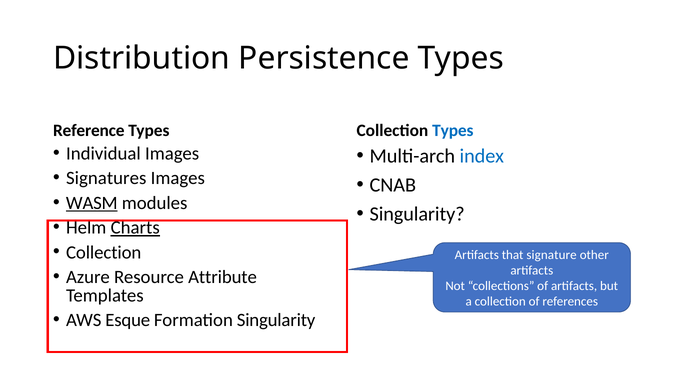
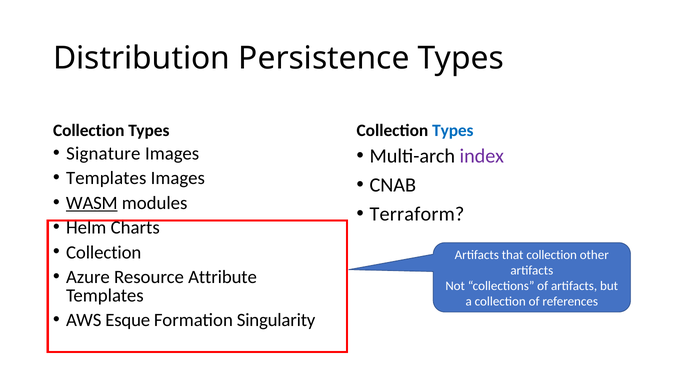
Reference at (89, 131): Reference -> Collection
Individual: Individual -> Signature
index colour: blue -> purple
Signatures at (106, 178): Signatures -> Templates
Singularity at (417, 214): Singularity -> Terraform
Charts underline: present -> none
that signature: signature -> collection
